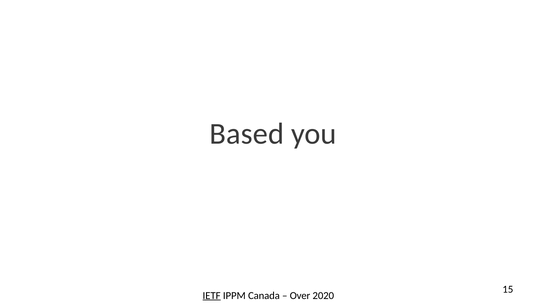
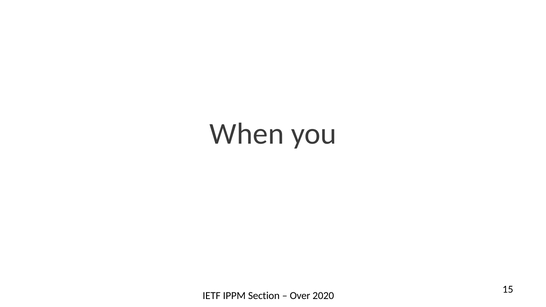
Based: Based -> When
IETF underline: present -> none
Canada: Canada -> Section
